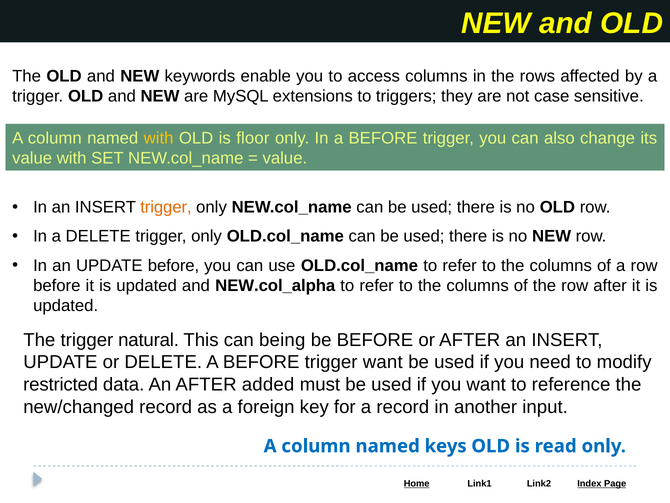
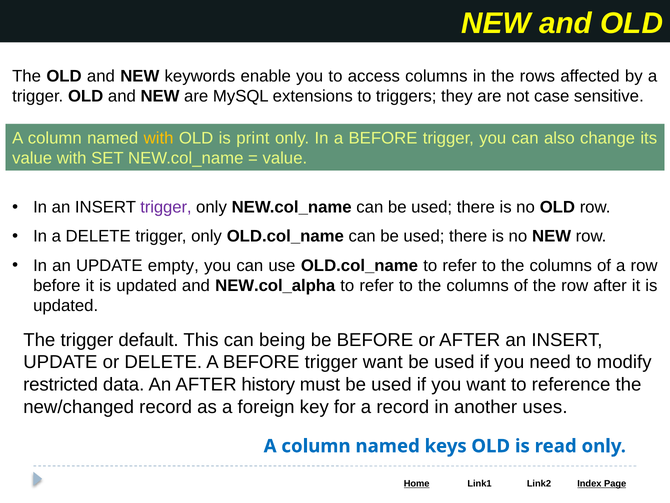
floor: floor -> print
trigger at (166, 207) colour: orange -> purple
UPDATE before: before -> empty
natural: natural -> default
added: added -> history
input: input -> uses
